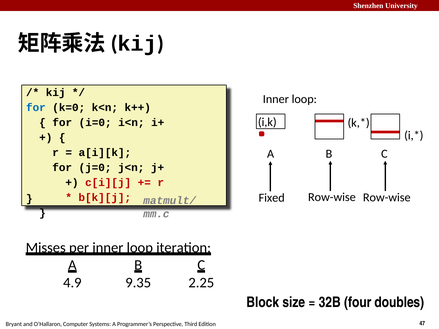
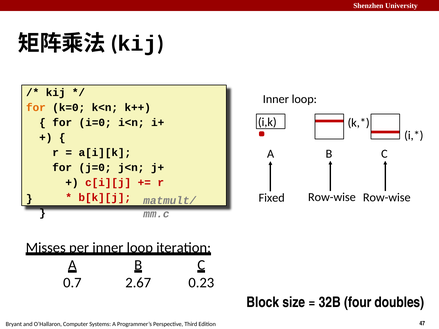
for at (36, 108) colour: blue -> orange
4.9: 4.9 -> 0.7
9.35: 9.35 -> 2.67
2.25: 2.25 -> 0.23
